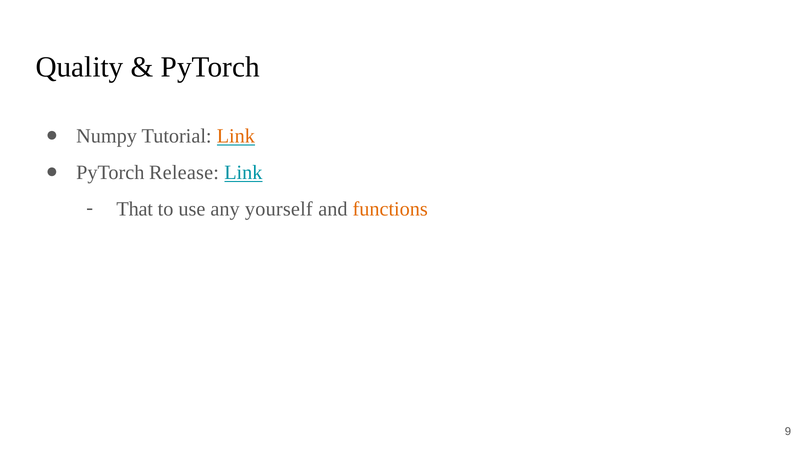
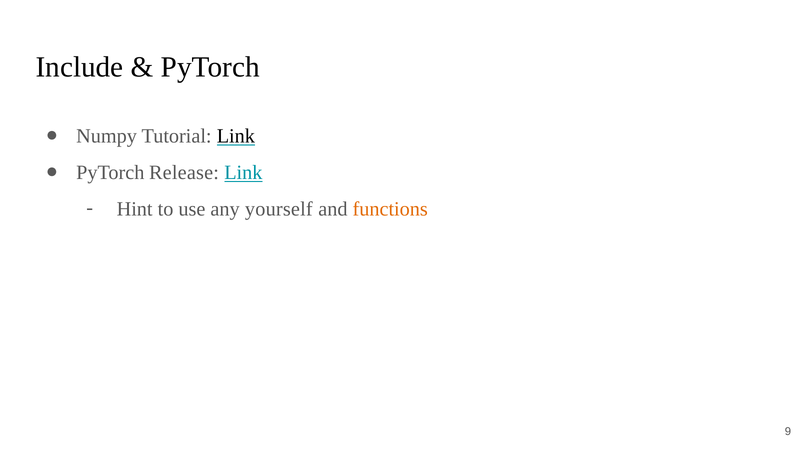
Quality: Quality -> Include
Link at (236, 136) colour: orange -> black
That: That -> Hint
